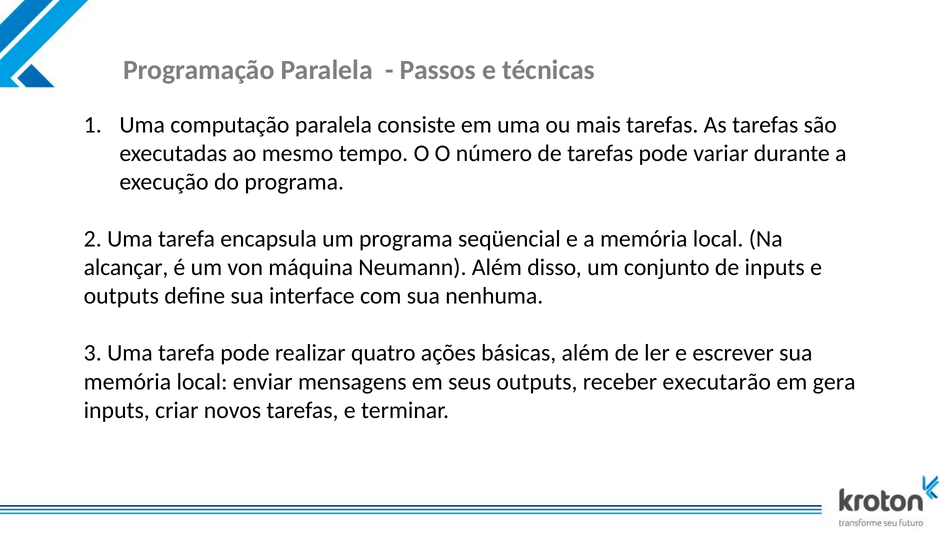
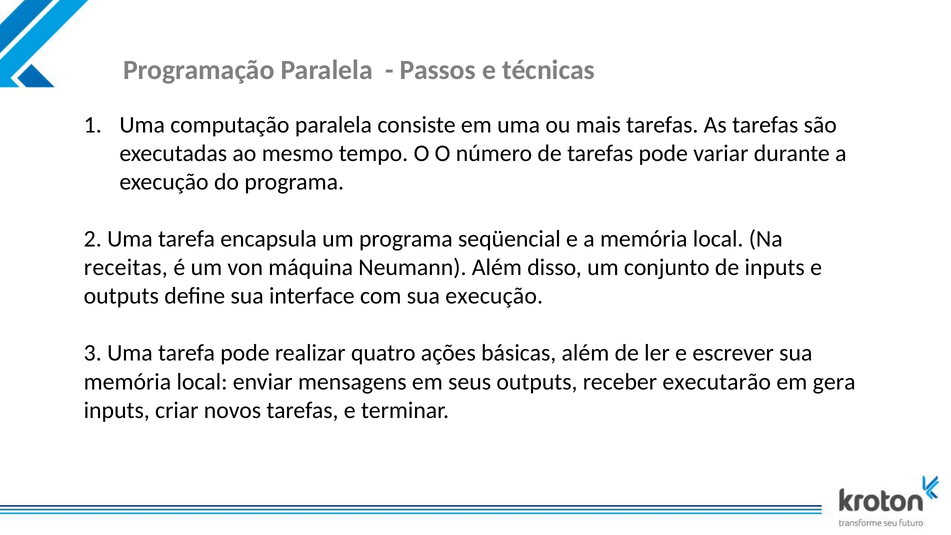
alcançar: alcançar -> receitas
sua nenhuma: nenhuma -> execução
